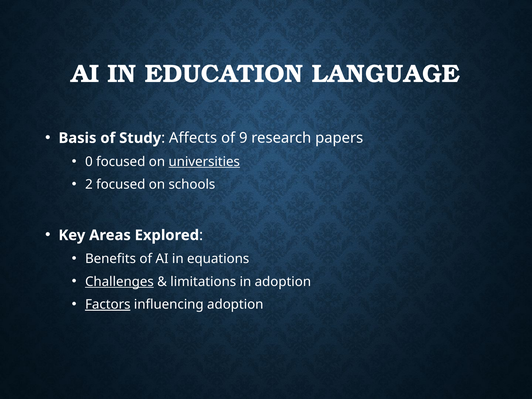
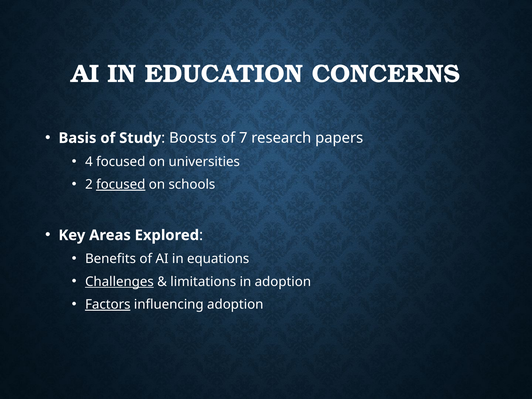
LANGUAGE: LANGUAGE -> CONCERNS
Affects: Affects -> Boosts
9: 9 -> 7
0: 0 -> 4
universities underline: present -> none
focused at (121, 184) underline: none -> present
